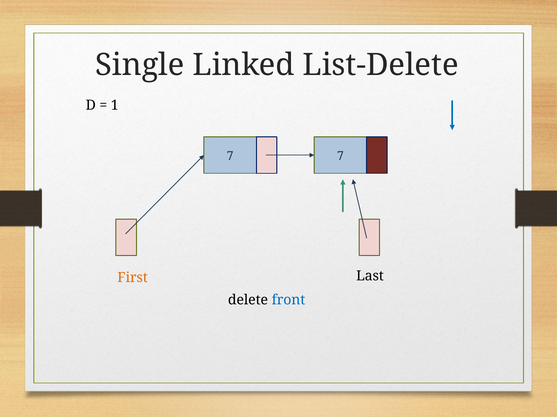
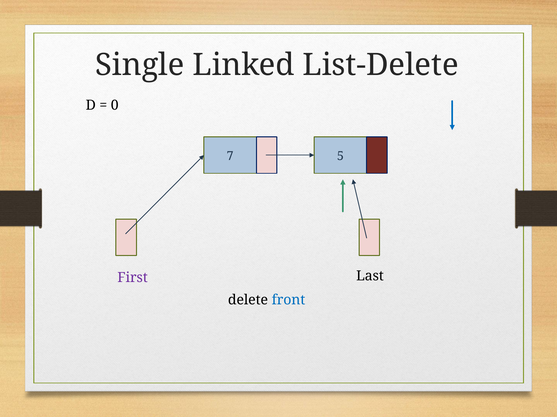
1: 1 -> 0
7 7: 7 -> 5
First colour: orange -> purple
